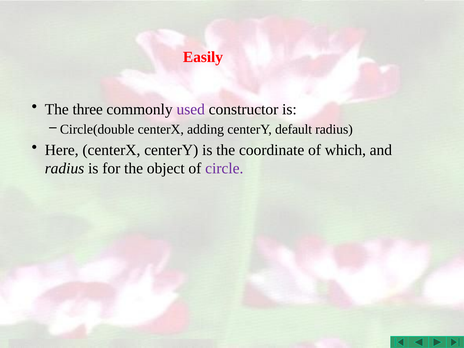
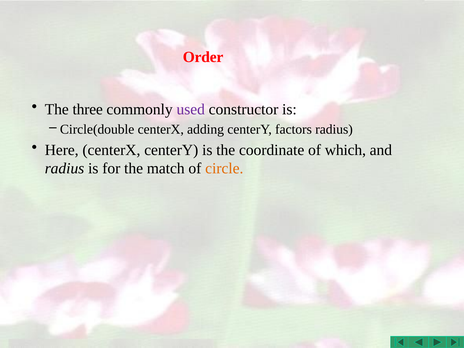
Easily: Easily -> Order
default: default -> factors
object: object -> match
circle colour: purple -> orange
